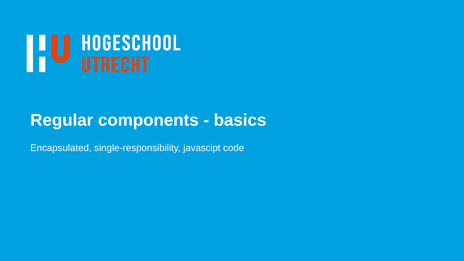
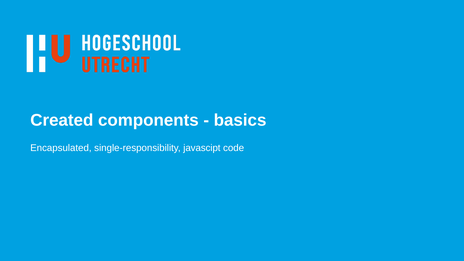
Regular: Regular -> Created
